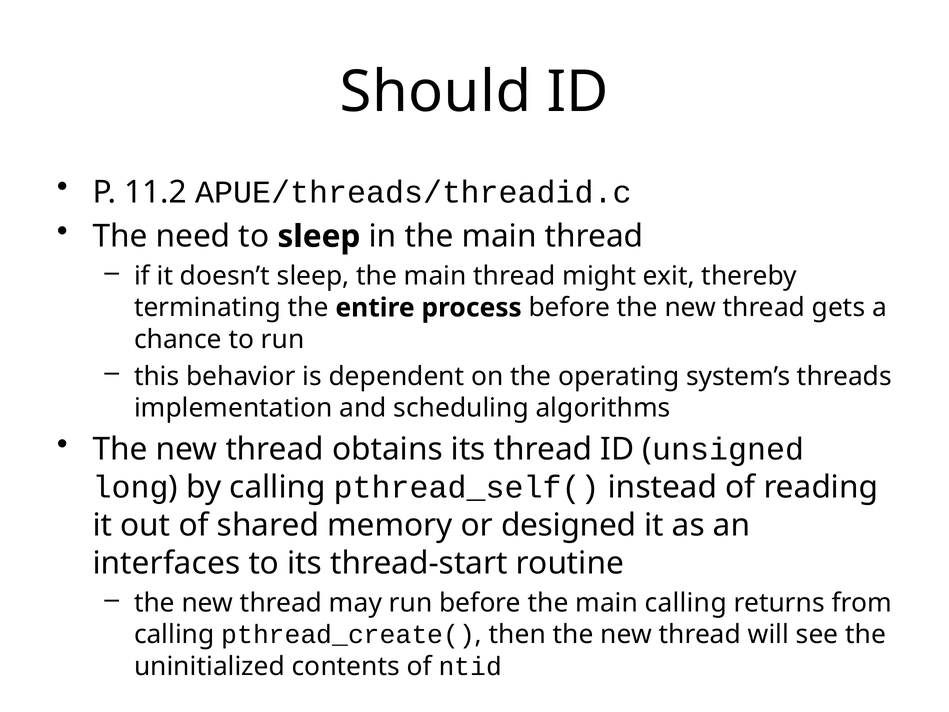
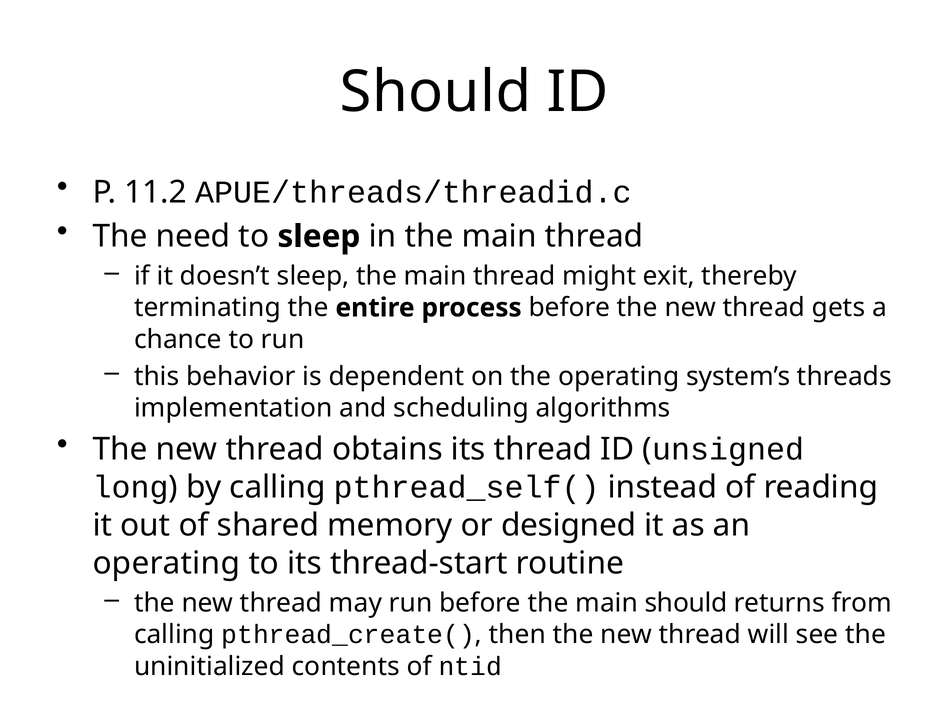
interfaces at (166, 563): interfaces -> operating
main calling: calling -> should
